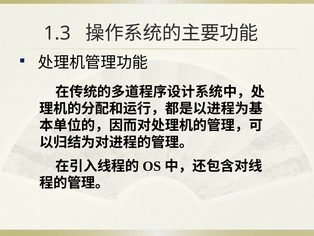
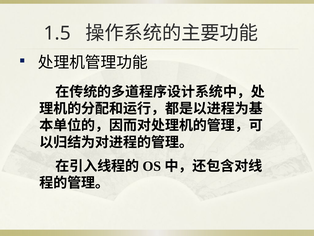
1.3: 1.3 -> 1.5
